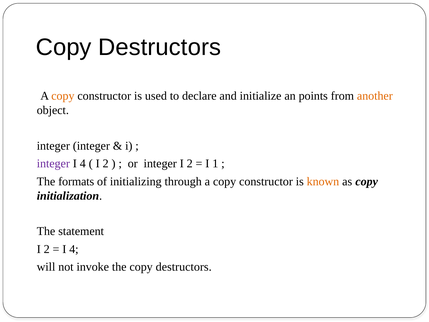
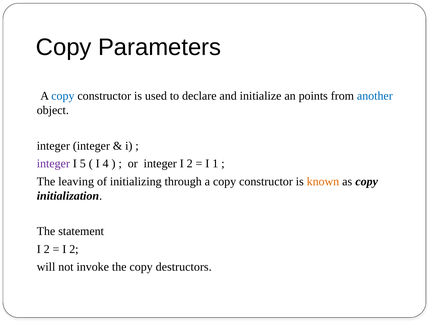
Destructors at (160, 47): Destructors -> Parameters
copy at (63, 96) colour: orange -> blue
another colour: orange -> blue
4 at (83, 164): 4 -> 5
2 at (106, 164): 2 -> 4
formats: formats -> leaving
4 at (74, 249): 4 -> 2
